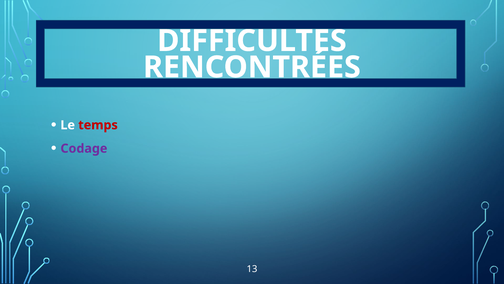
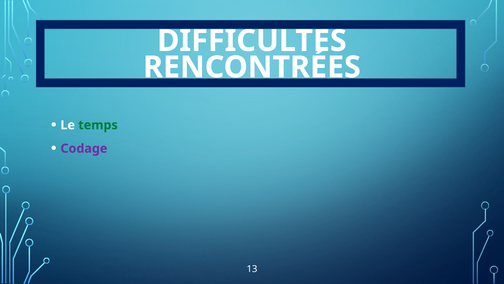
temps colour: red -> green
